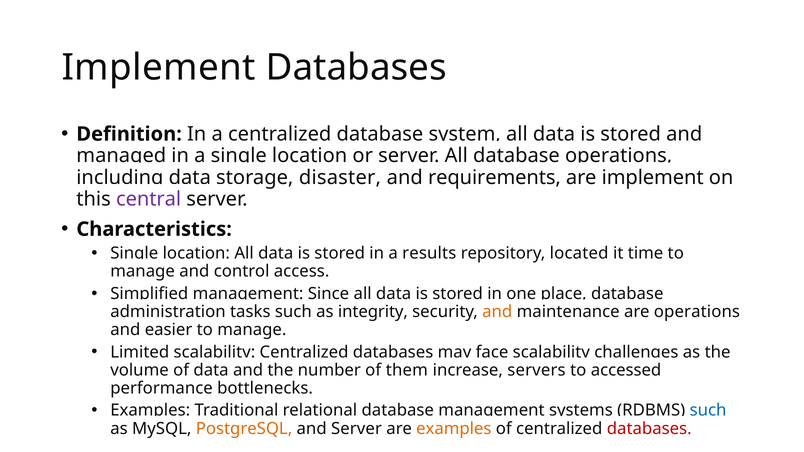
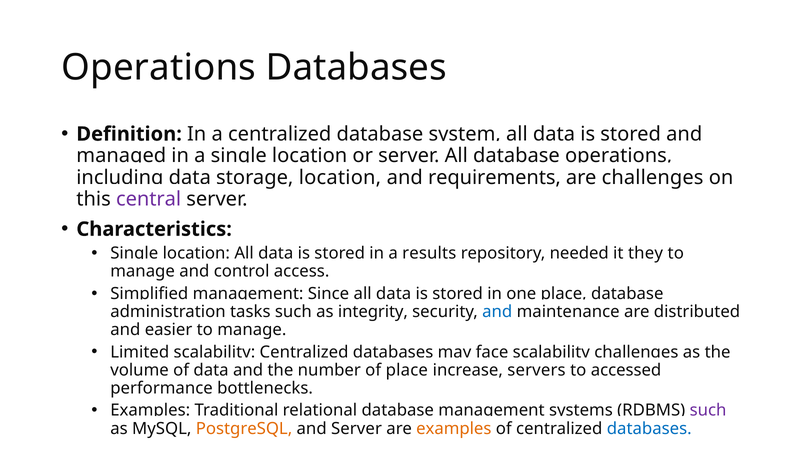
Implement at (159, 68): Implement -> Operations
disaster at (340, 178): disaster -> location
are implement: implement -> challenges
located: located -> needed
time: time -> they
and at (497, 312) colour: orange -> blue
are operations: operations -> distributed
of them: them -> place
such at (708, 411) colour: blue -> purple
databases at (649, 429) colour: red -> blue
